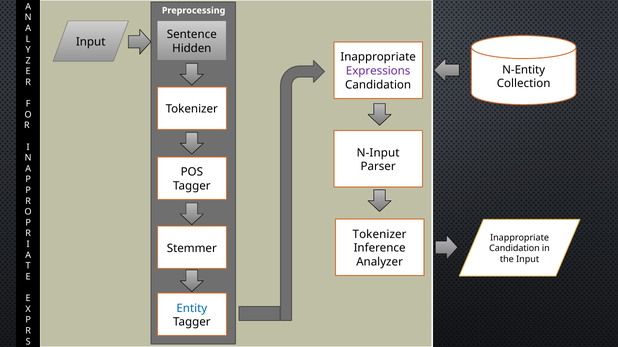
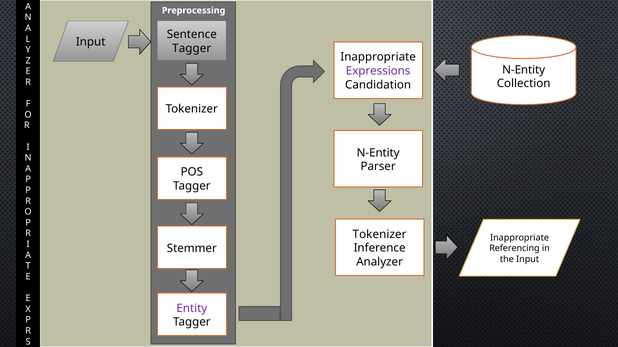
Hidden at (192, 49): Hidden -> Tagger
N-Input at (378, 153): N-Input -> N-Entity
Candidation at (514, 249): Candidation -> Referencing
Entity colour: blue -> purple
